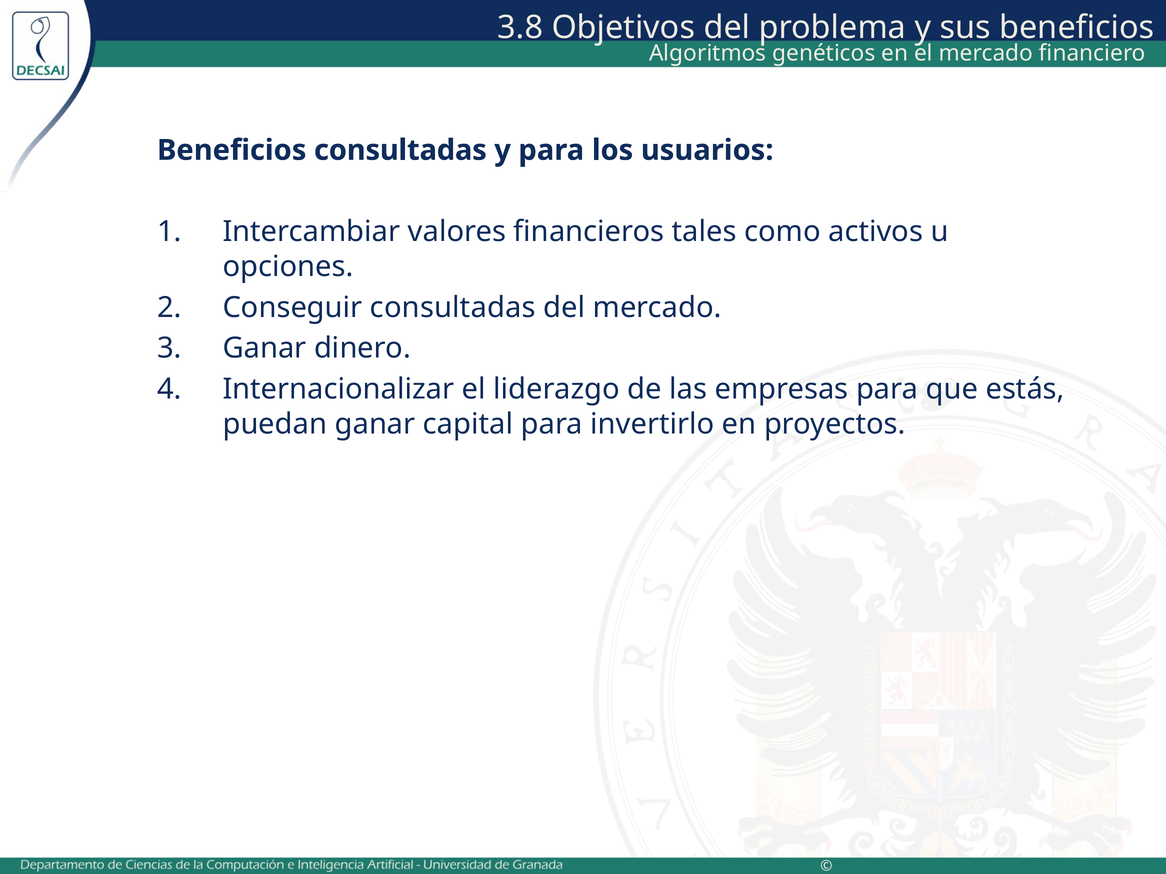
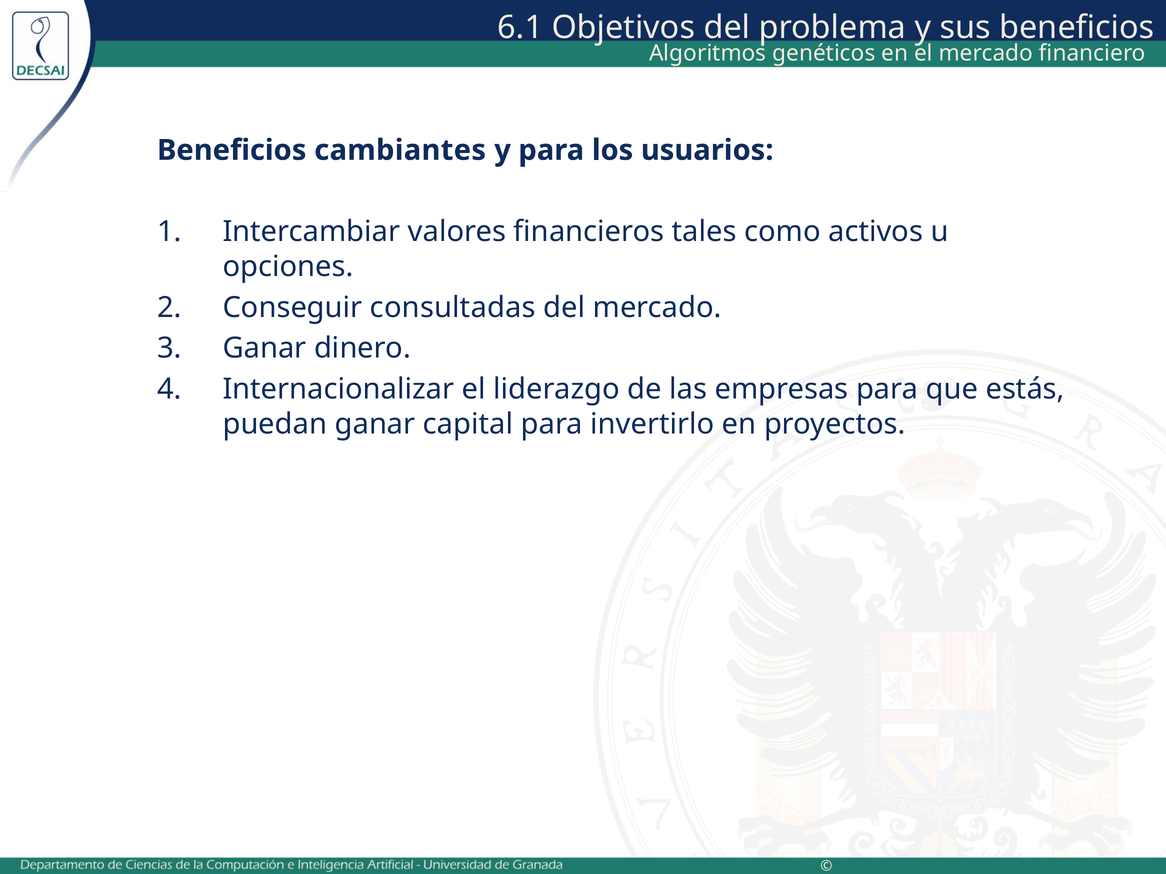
3.8: 3.8 -> 6.1
Beneficios consultadas: consultadas -> cambiantes
